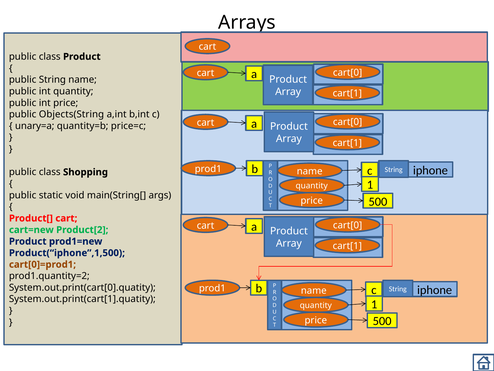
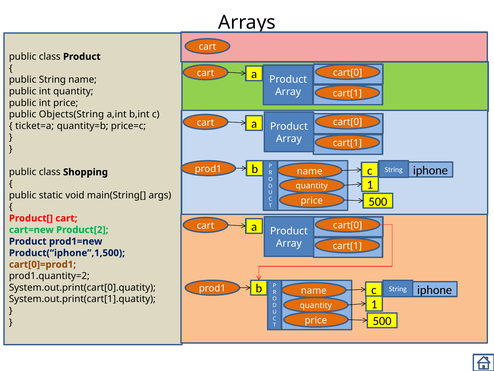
unary=a: unary=a -> ticket=a
